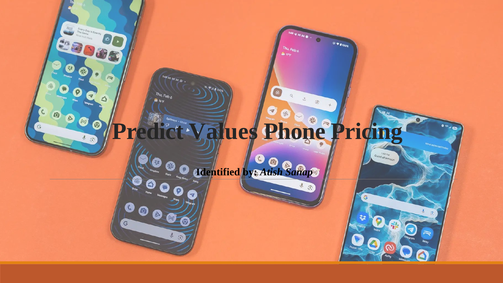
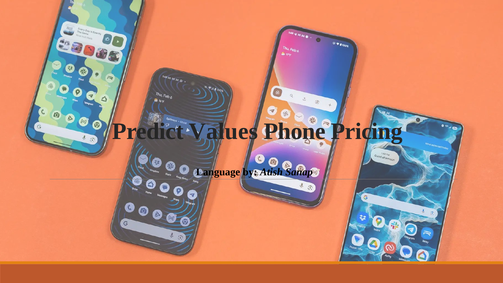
Identified: Identified -> Language
